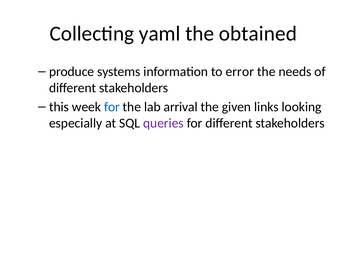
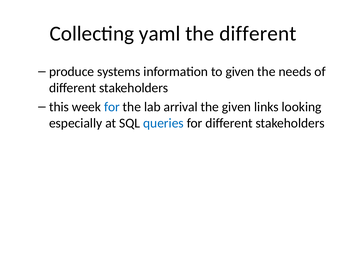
the obtained: obtained -> different
to error: error -> given
queries colour: purple -> blue
